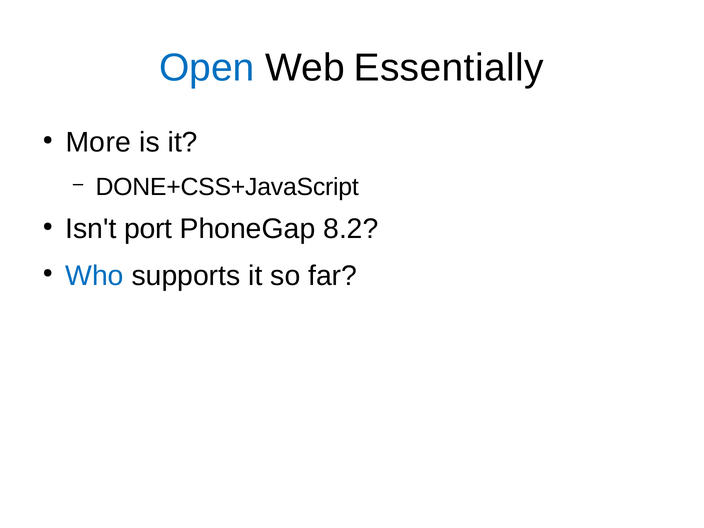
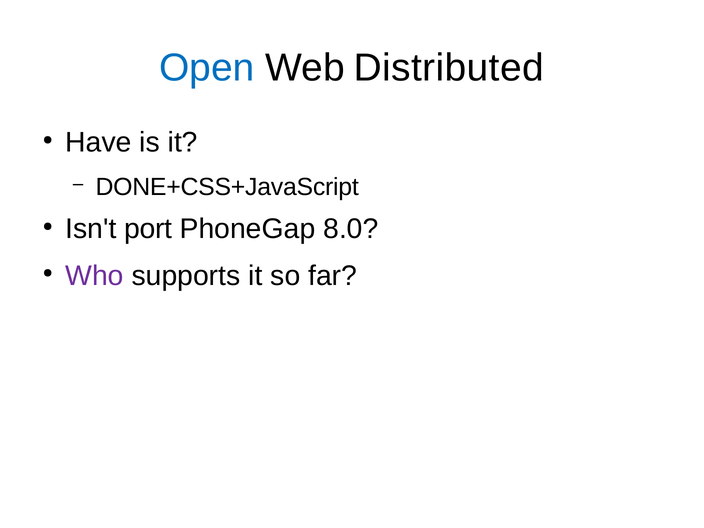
Essentially: Essentially -> Distributed
More: More -> Have
8.2: 8.2 -> 8.0
Who colour: blue -> purple
